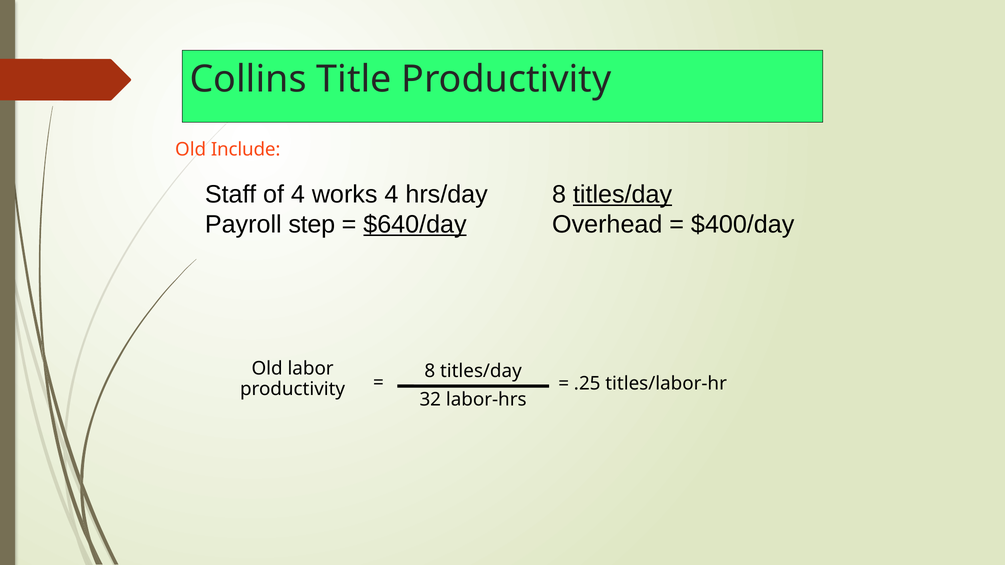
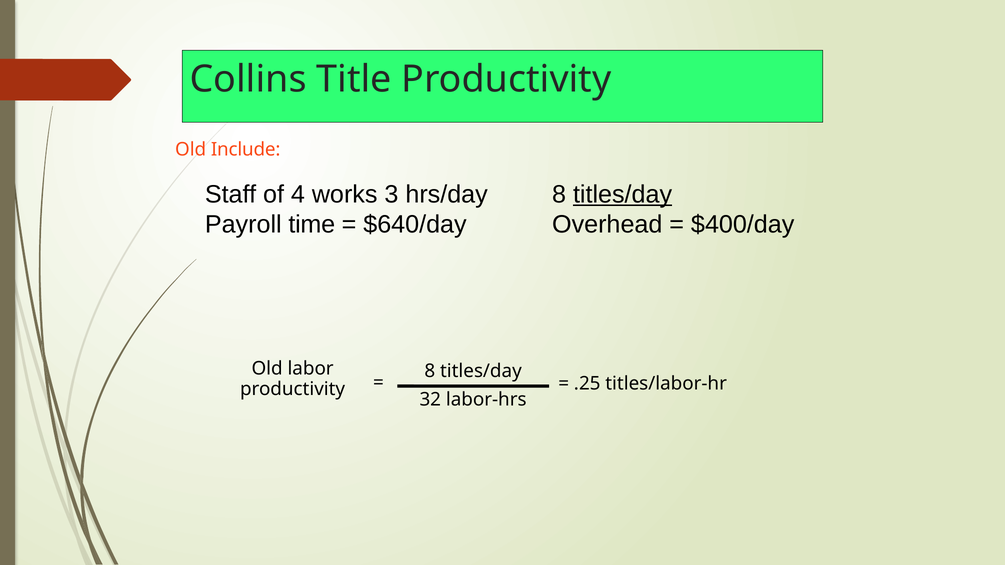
works 4: 4 -> 3
step: step -> time
$640/day underline: present -> none
